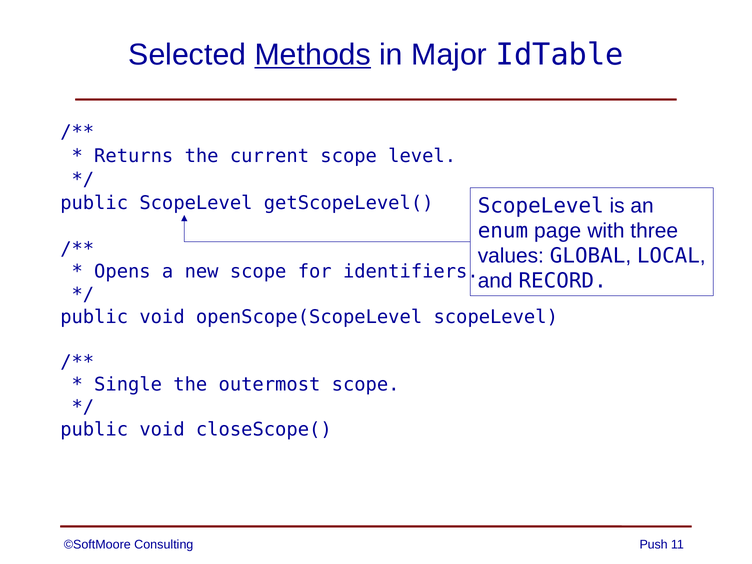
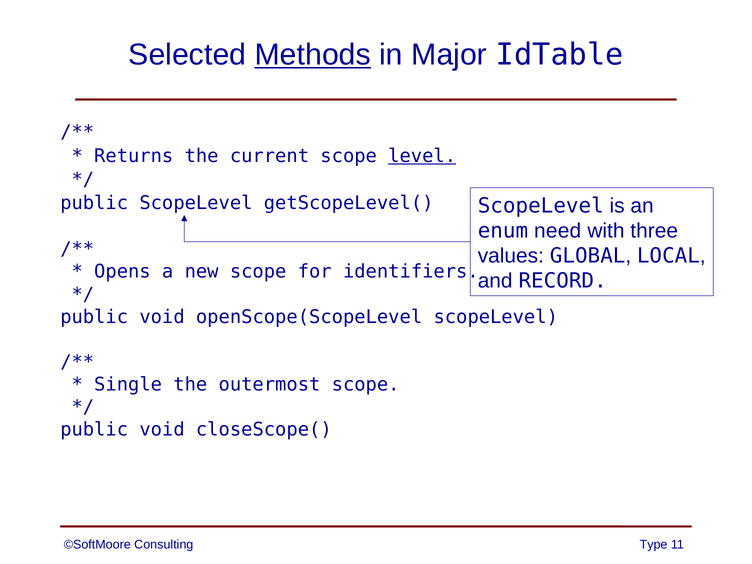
level underline: none -> present
page: page -> need
Push: Push -> Type
